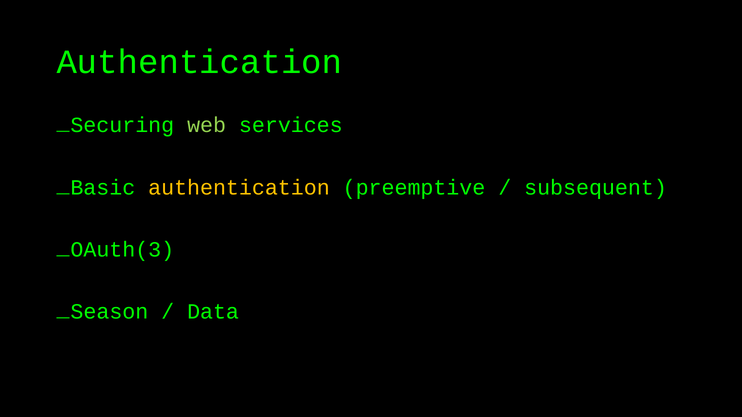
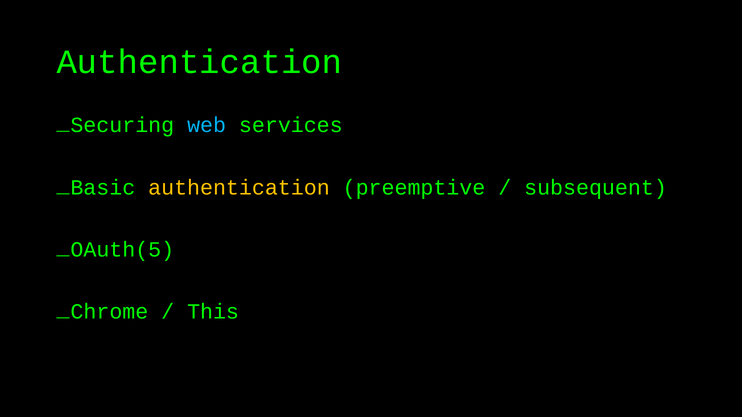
web colour: light green -> light blue
OAuth(3: OAuth(3 -> OAuth(5
Season: Season -> Chrome
Data: Data -> This
